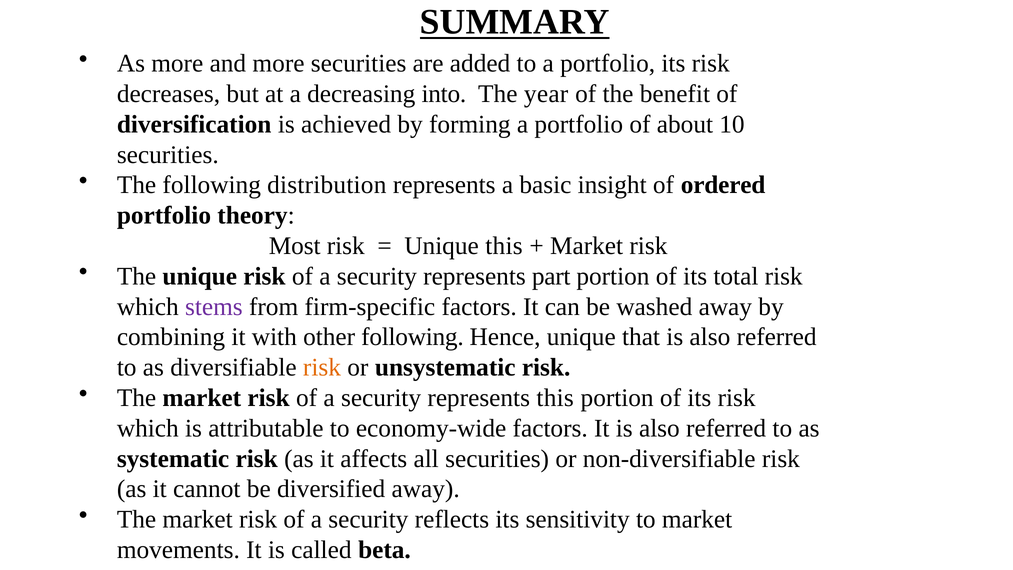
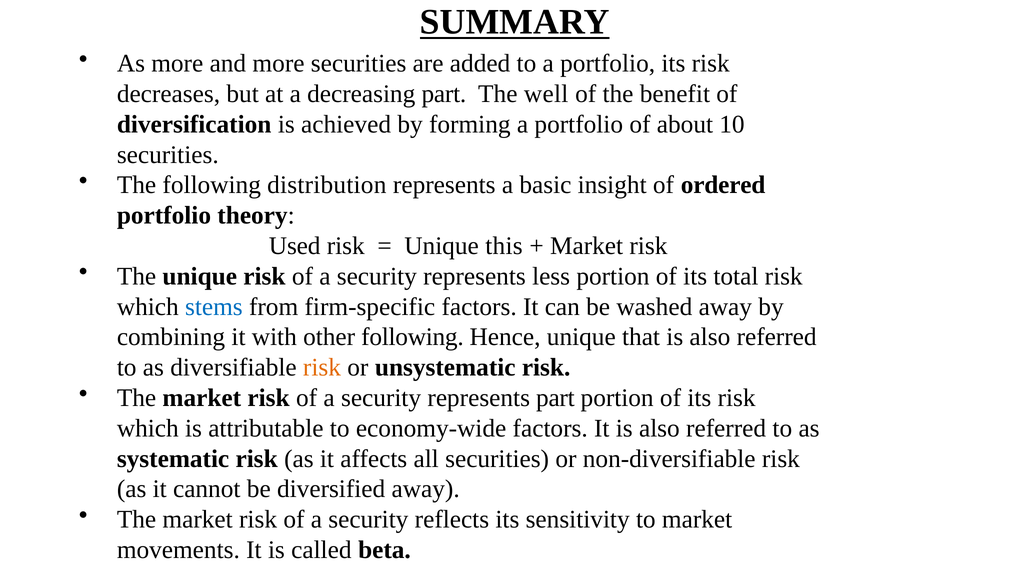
decreasing into: into -> part
year: year -> well
Most: Most -> Used
part: part -> less
stems colour: purple -> blue
represents this: this -> part
